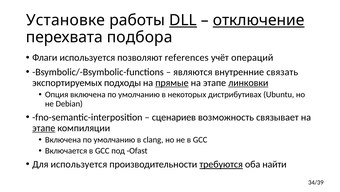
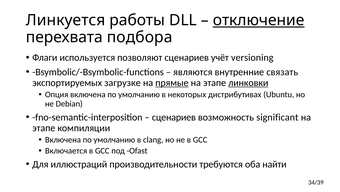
Установке: Установке -> Линкуется
DLL underline: present -> none
позволяют references: references -> сценариев
операций: операций -> versioning
подходы: подходы -> загрузке
связывает: связывает -> significant
этапе at (44, 128) underline: present -> none
Для используется: используется -> иллюстраций
требуются underline: present -> none
